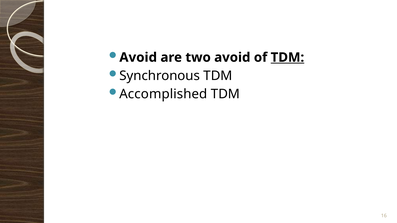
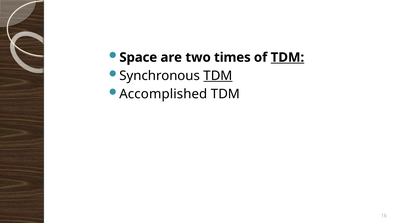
Avoid at (138, 57): Avoid -> Space
two avoid: avoid -> times
TDM at (218, 76) underline: none -> present
